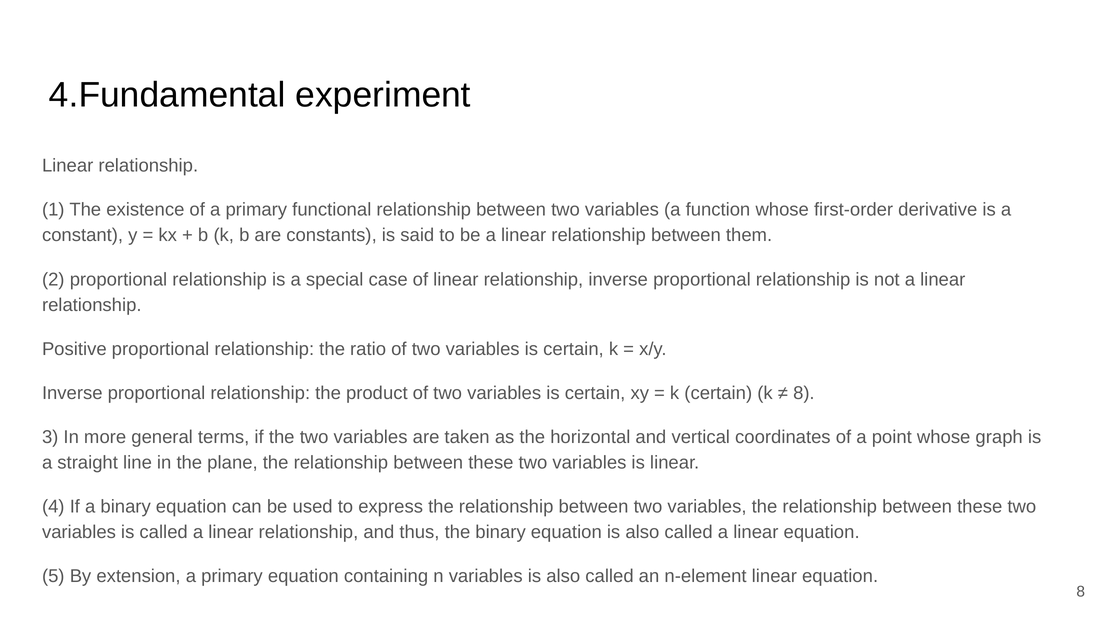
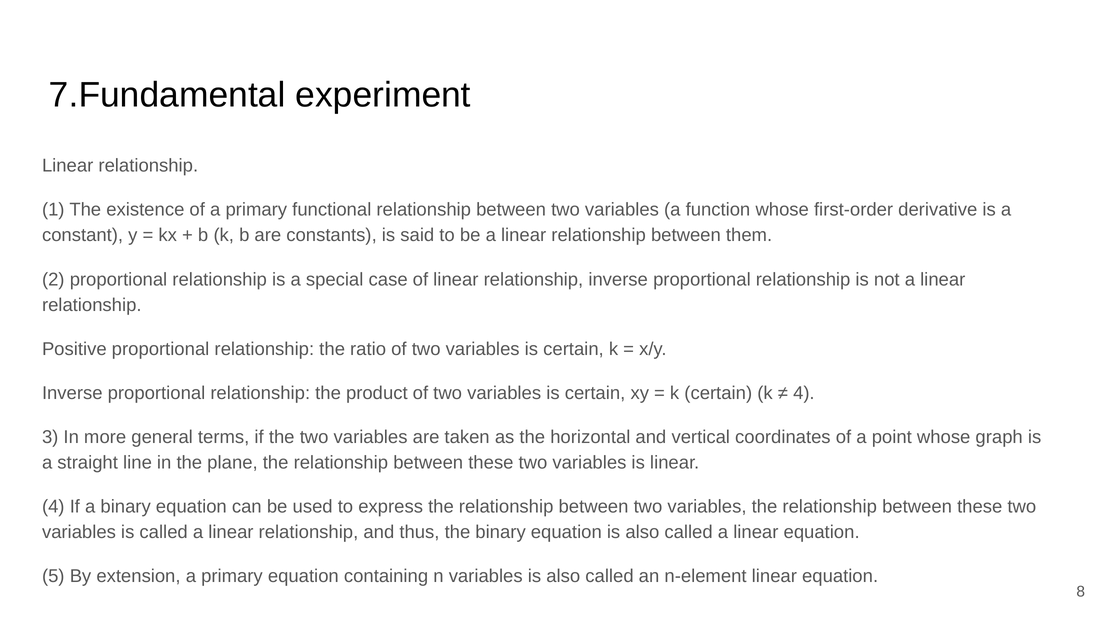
4.Fundamental: 4.Fundamental -> 7.Fundamental
8 at (804, 393): 8 -> 4
